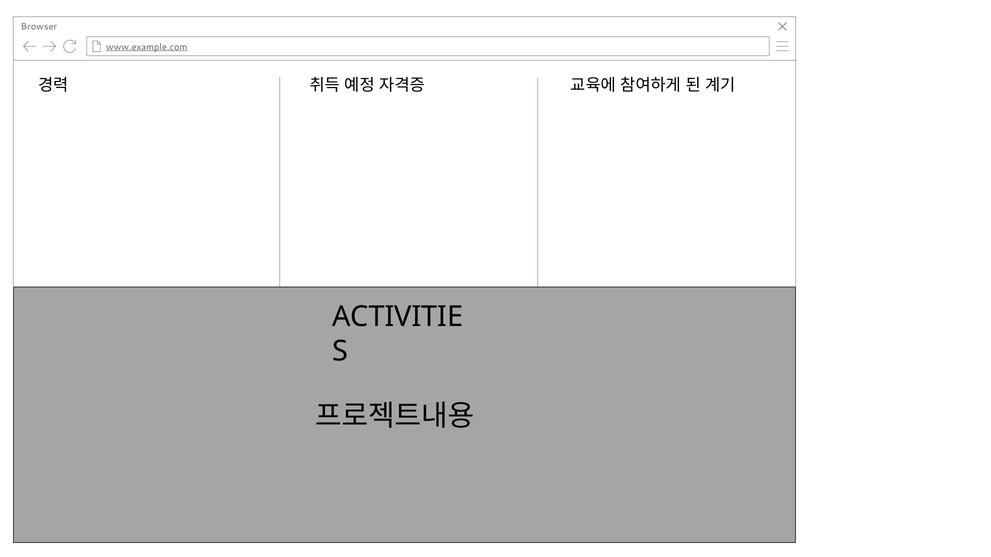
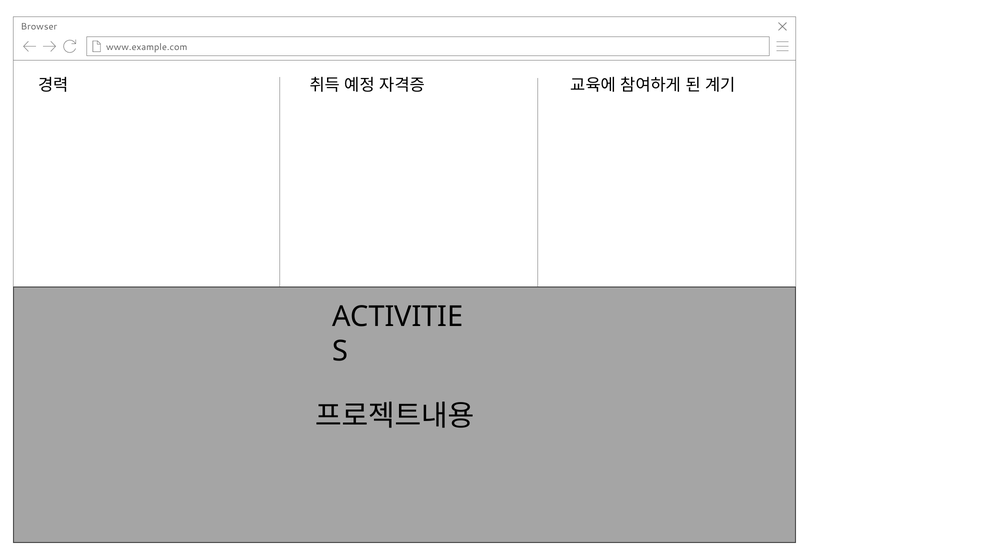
www.example.com underline: present -> none
